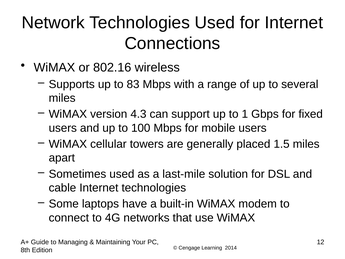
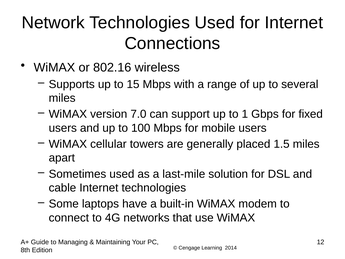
83: 83 -> 15
4.3: 4.3 -> 7.0
